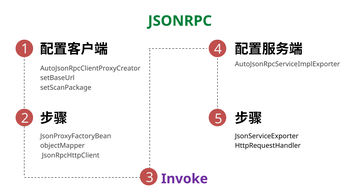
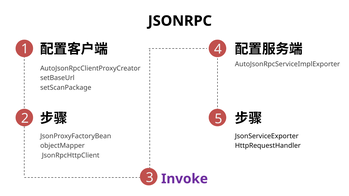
JSONRPC colour: green -> black
